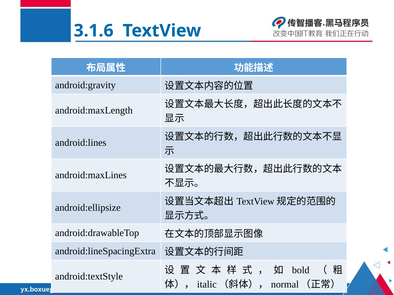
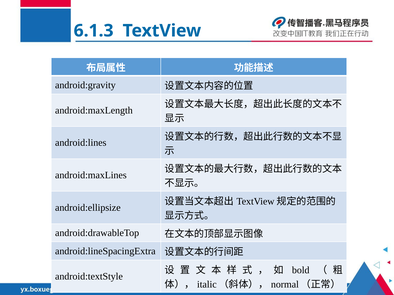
3.1.6: 3.1.6 -> 6.1.3
